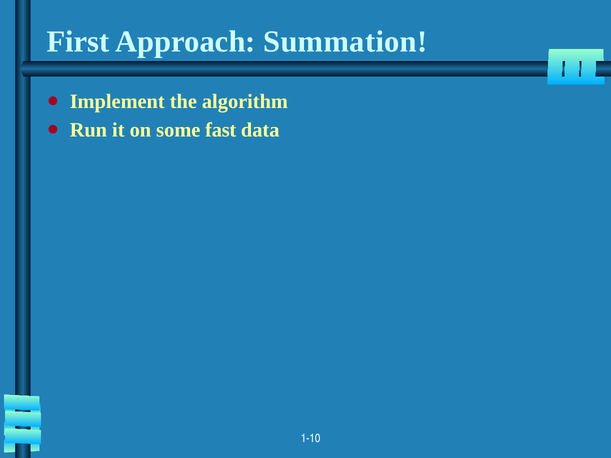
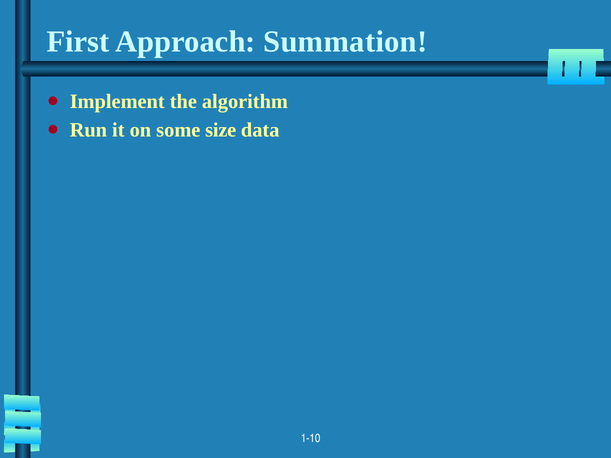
fast: fast -> size
